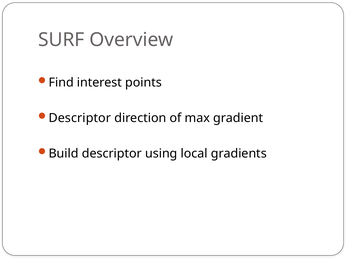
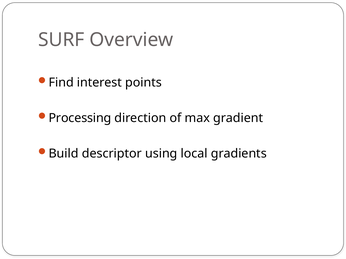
Descriptor at (80, 118): Descriptor -> Processing
